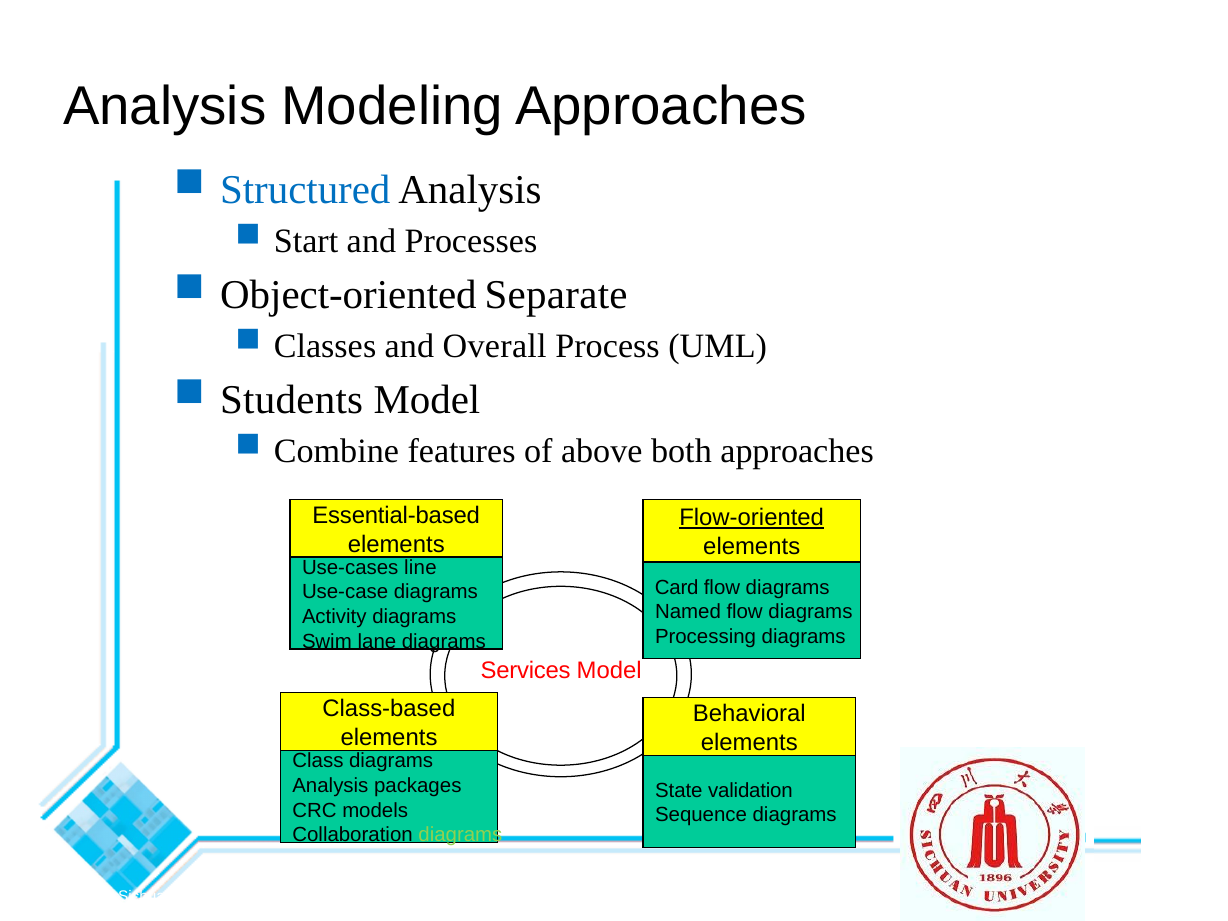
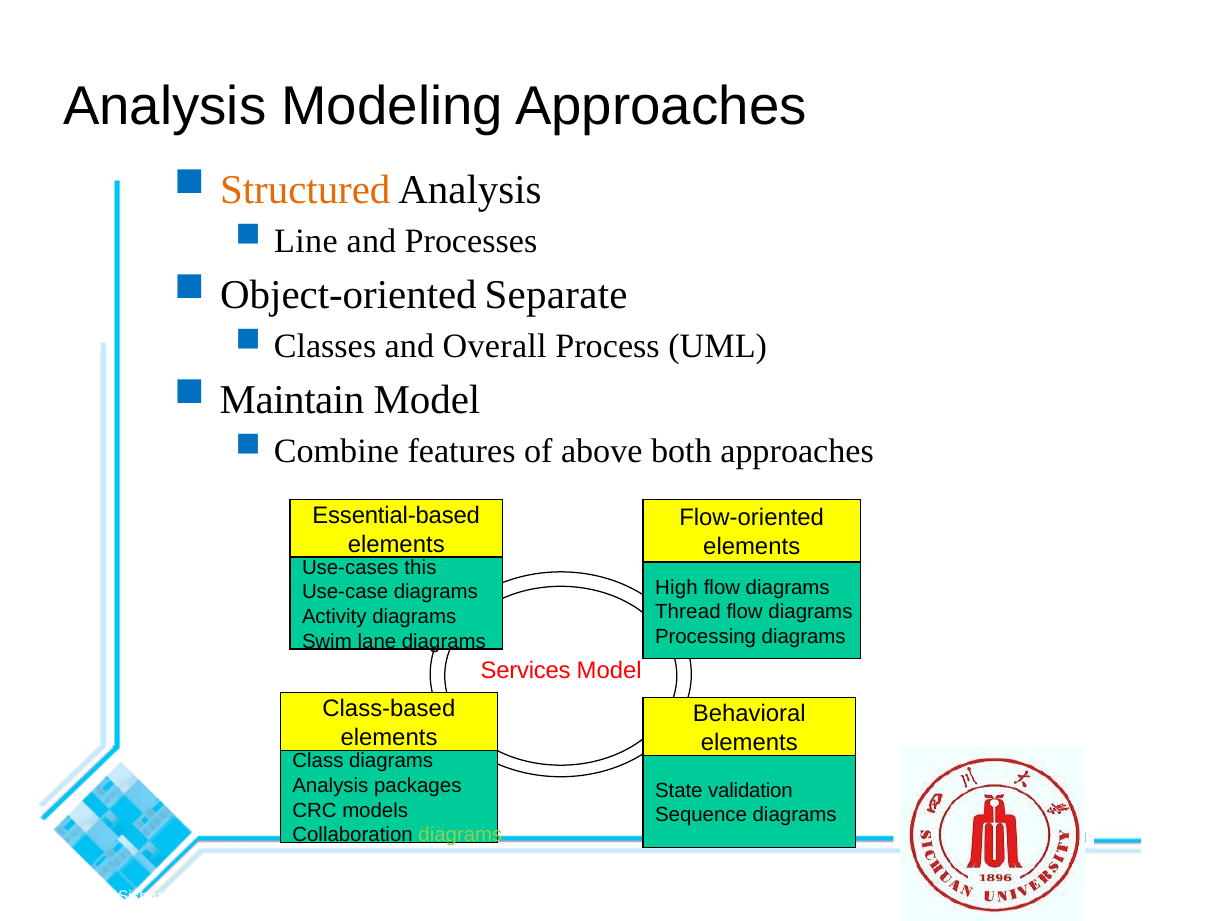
Structured colour: blue -> orange
Start: Start -> Line
Students: Students -> Maintain
Flow-oriented underline: present -> none
line: line -> this
Card: Card -> High
Named: Named -> Thread
